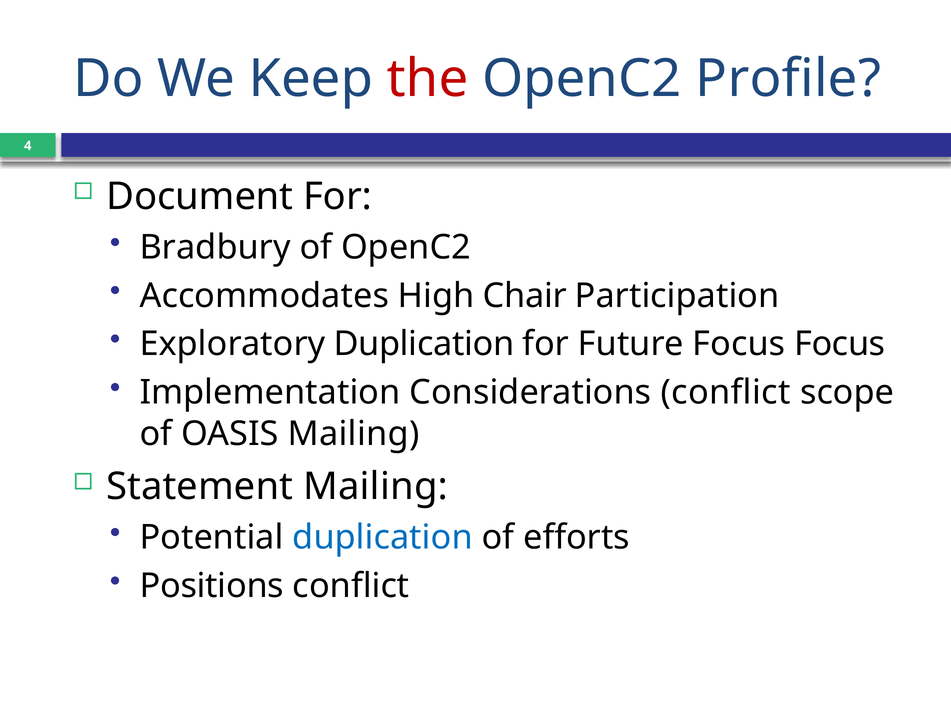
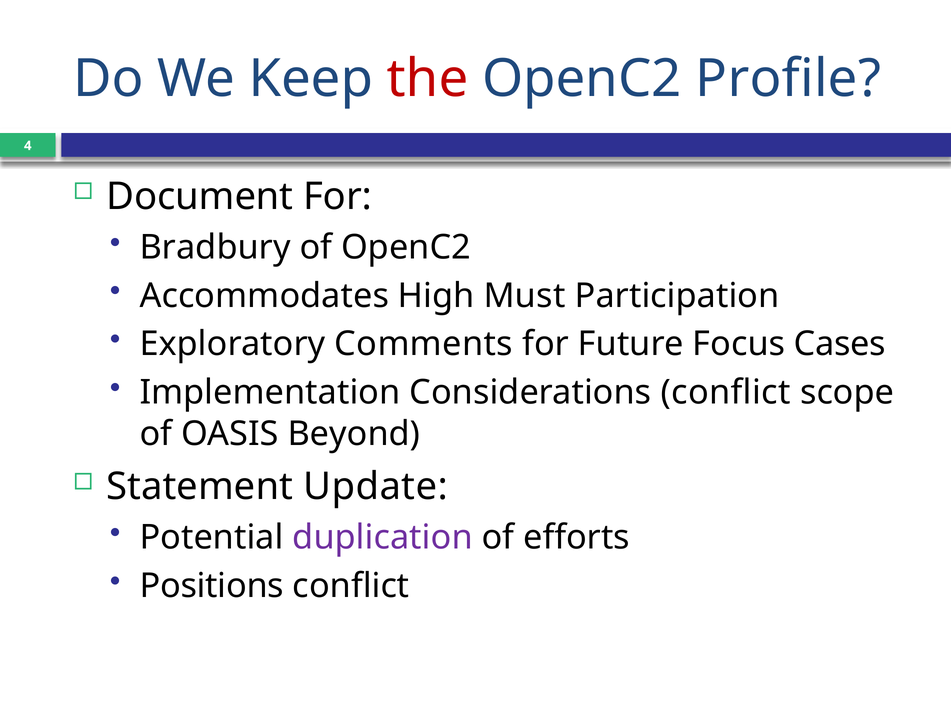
Chair: Chair -> Must
Exploratory Duplication: Duplication -> Comments
Focus Focus: Focus -> Cases
OASIS Mailing: Mailing -> Beyond
Statement Mailing: Mailing -> Update
duplication at (383, 538) colour: blue -> purple
